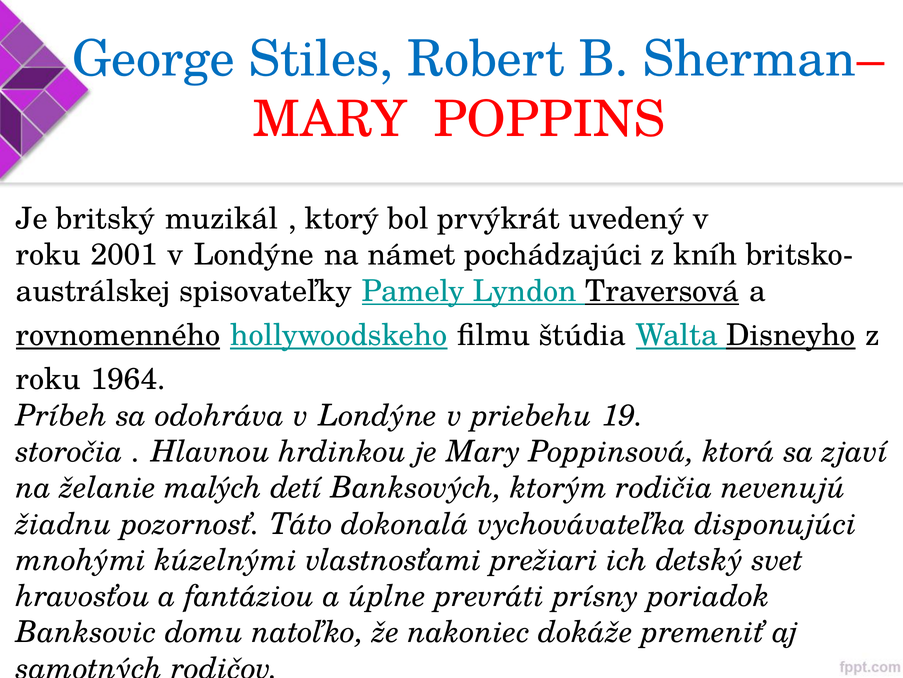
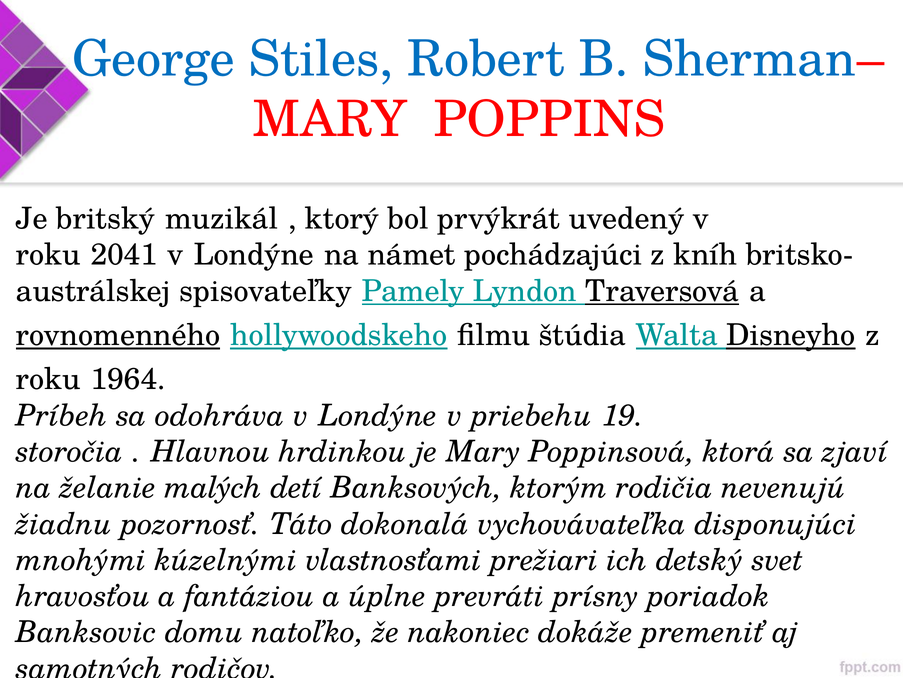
2001: 2001 -> 2041
